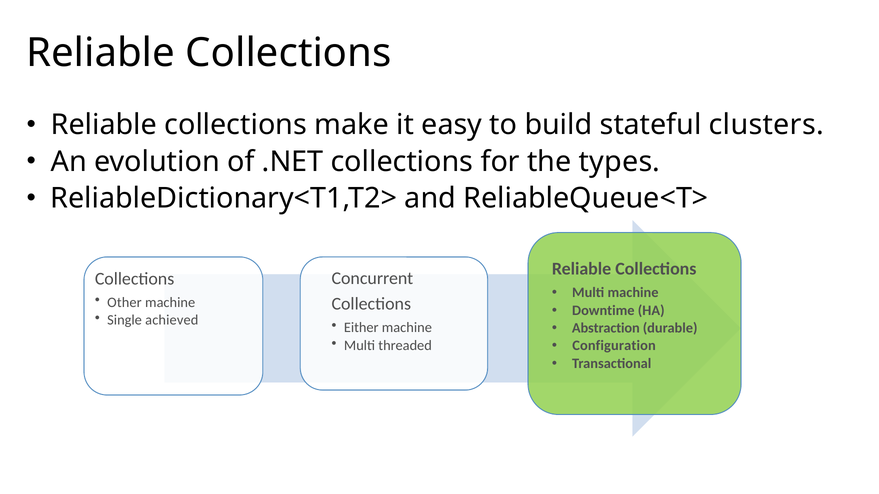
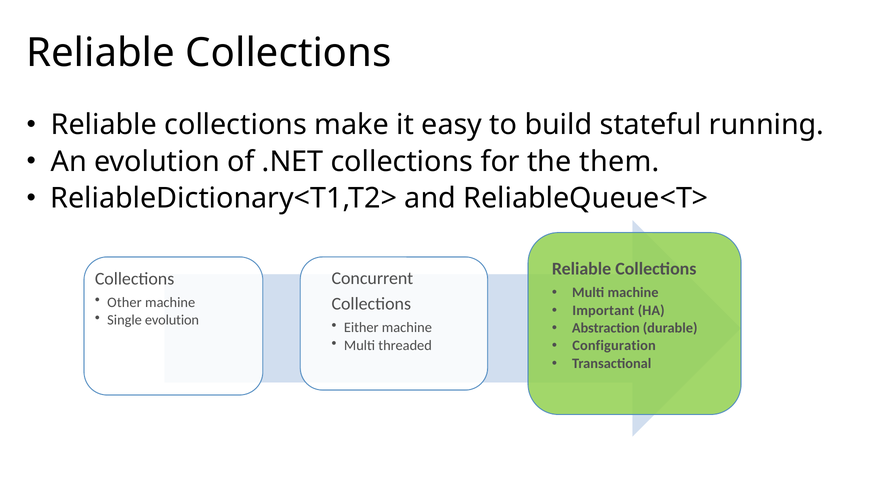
clusters: clusters -> running
types: types -> them
Downtime: Downtime -> Important
Single achieved: achieved -> evolution
